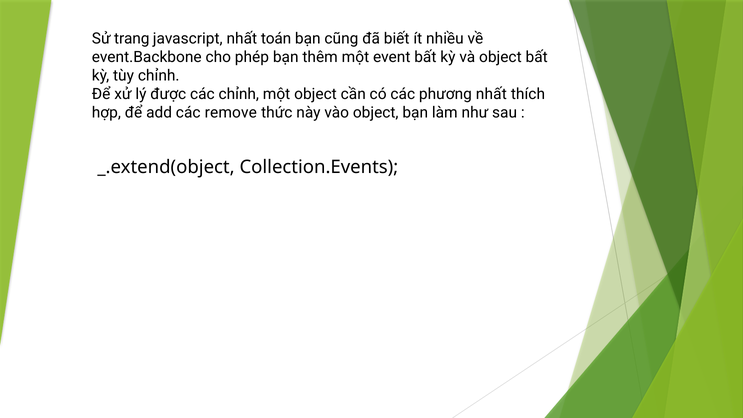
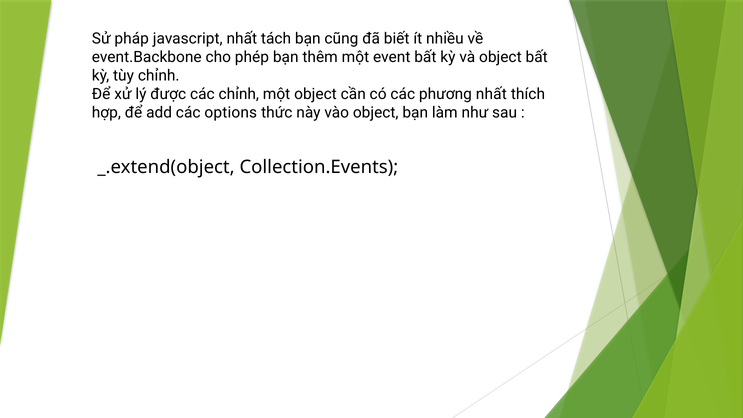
trang: trang -> pháp
toán: toán -> tách
remove: remove -> options
